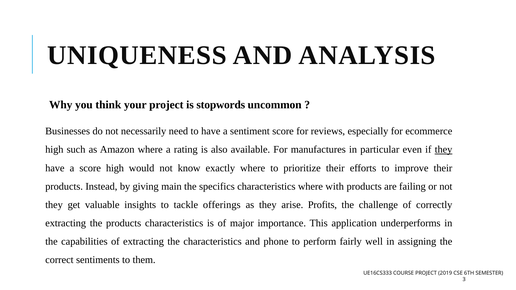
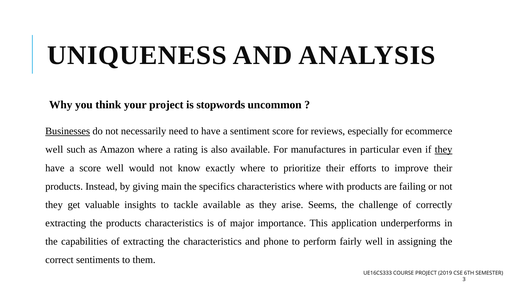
Businesses underline: none -> present
high at (54, 150): high -> well
score high: high -> well
tackle offerings: offerings -> available
Profits: Profits -> Seems
